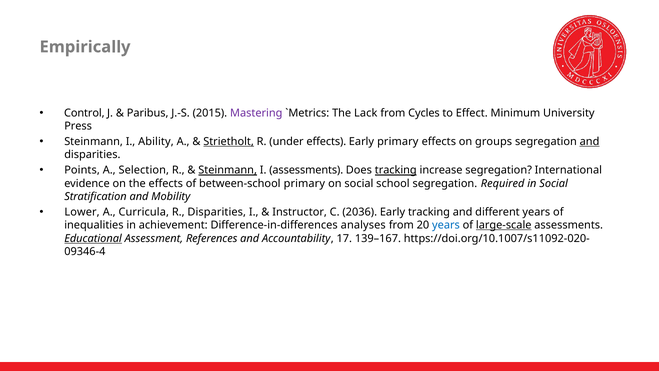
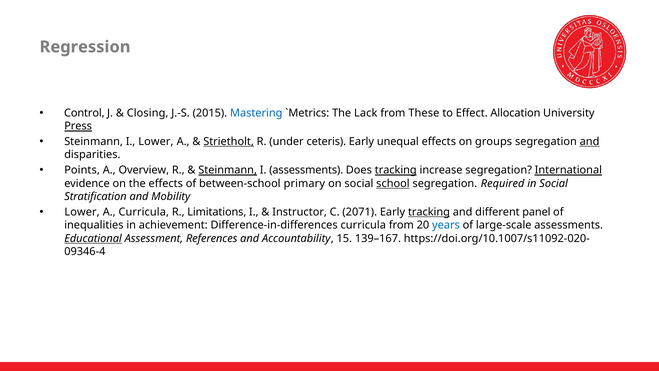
Empirically: Empirically -> Regression
Paribus: Paribus -> Closing
Mastering colour: purple -> blue
Cycles: Cycles -> These
Minimum: Minimum -> Allocation
Press underline: none -> present
I Ability: Ability -> Lower
under effects: effects -> ceteris
Early primary: primary -> unequal
Selection: Selection -> Overview
International underline: none -> present
school underline: none -> present
R Disparities: Disparities -> Limitations
2036: 2036 -> 2071
tracking at (429, 212) underline: none -> present
different years: years -> panel
Difference-in-differences analyses: analyses -> curricula
large-scale underline: present -> none
17: 17 -> 15
